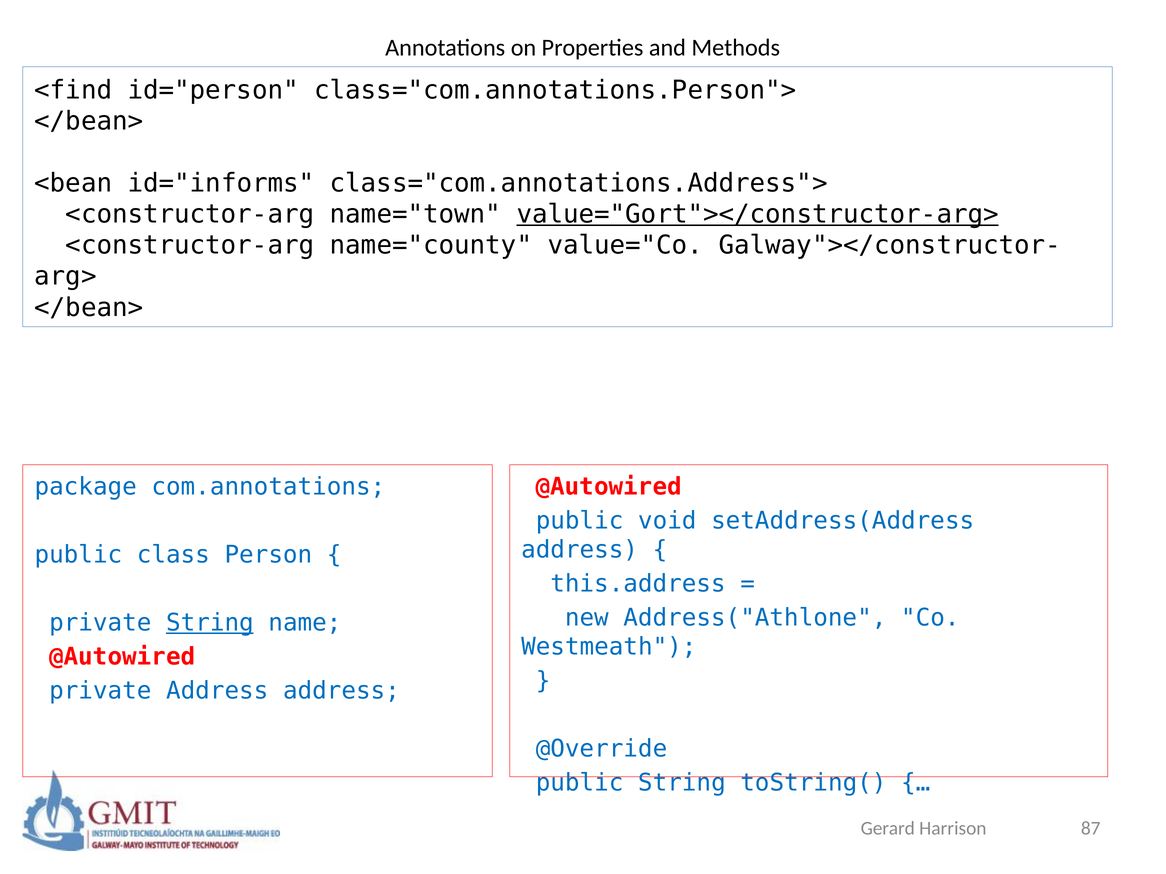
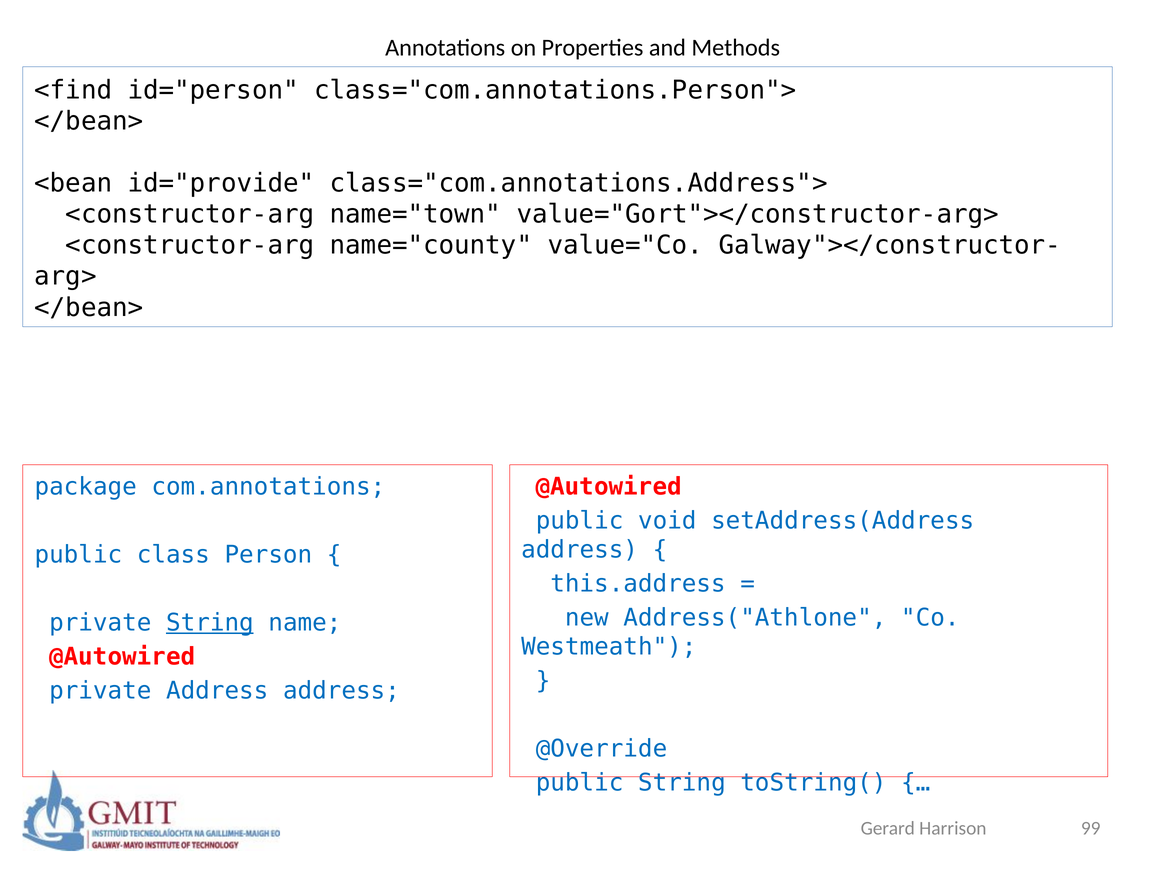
id="informs: id="informs -> id="provide
value="Gort"></constructor-arg> underline: present -> none
87: 87 -> 99
